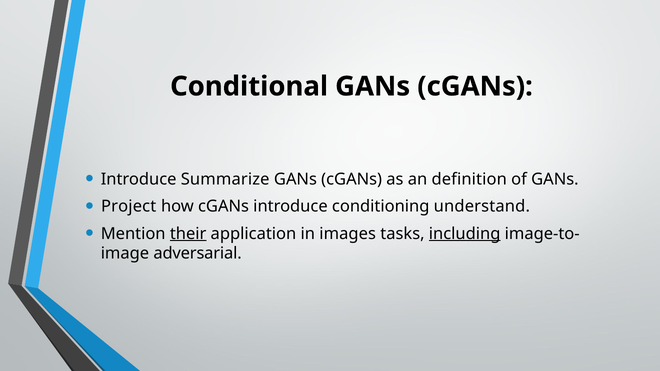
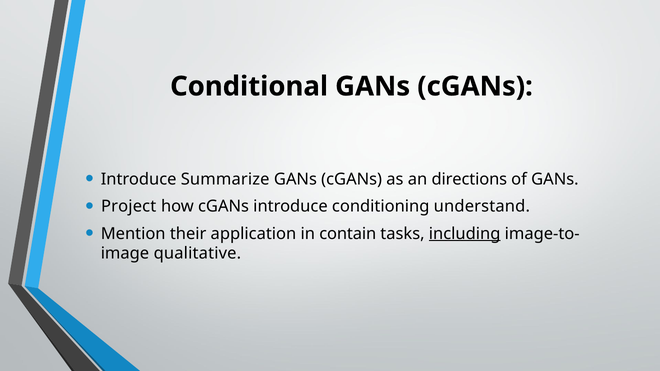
definition: definition -> directions
their underline: present -> none
images: images -> contain
adversarial: adversarial -> qualitative
